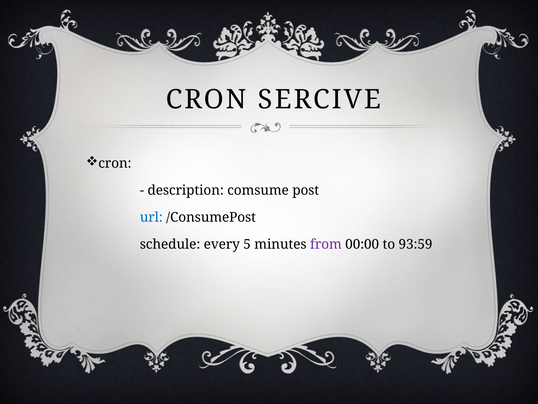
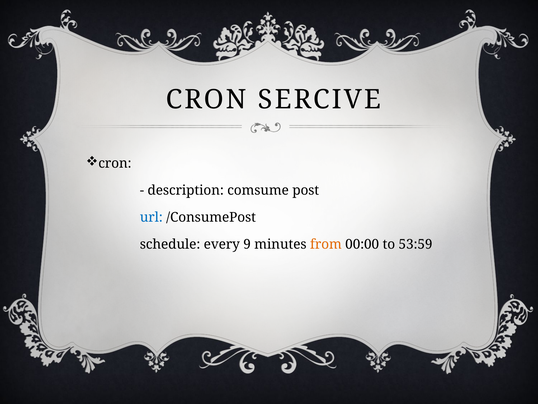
5: 5 -> 9
from colour: purple -> orange
93:59: 93:59 -> 53:59
